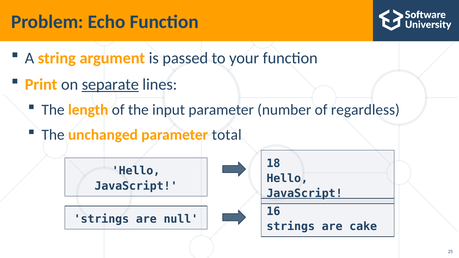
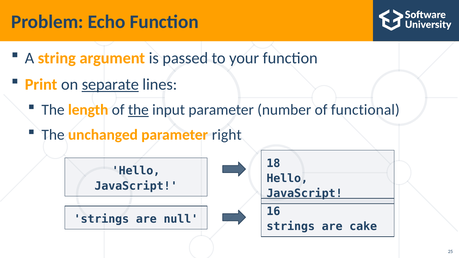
the at (138, 110) underline: none -> present
regardless: regardless -> functional
total: total -> right
